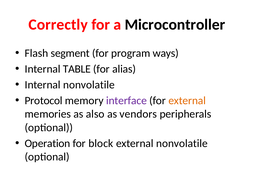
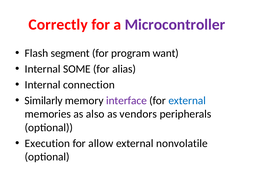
Microcontroller colour: black -> purple
ways: ways -> want
TABLE: TABLE -> SOME
Internal nonvolatile: nonvolatile -> connection
Protocol: Protocol -> Similarly
external at (187, 101) colour: orange -> blue
Operation: Operation -> Execution
block: block -> allow
